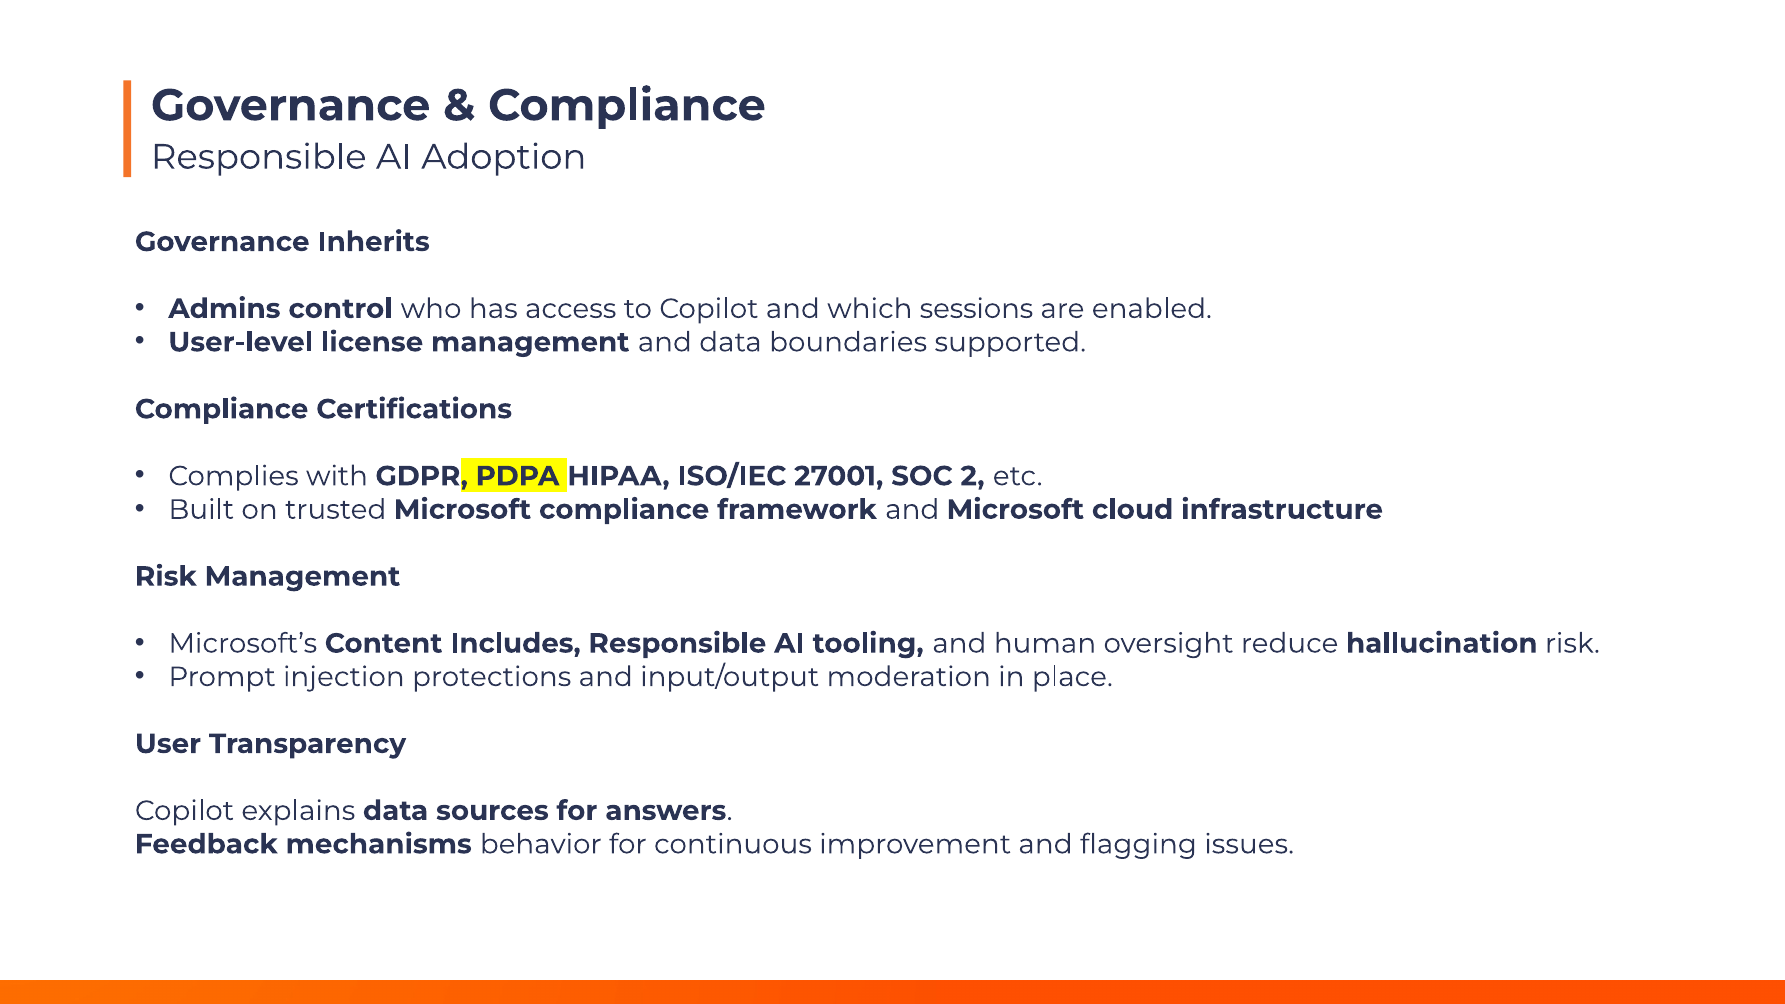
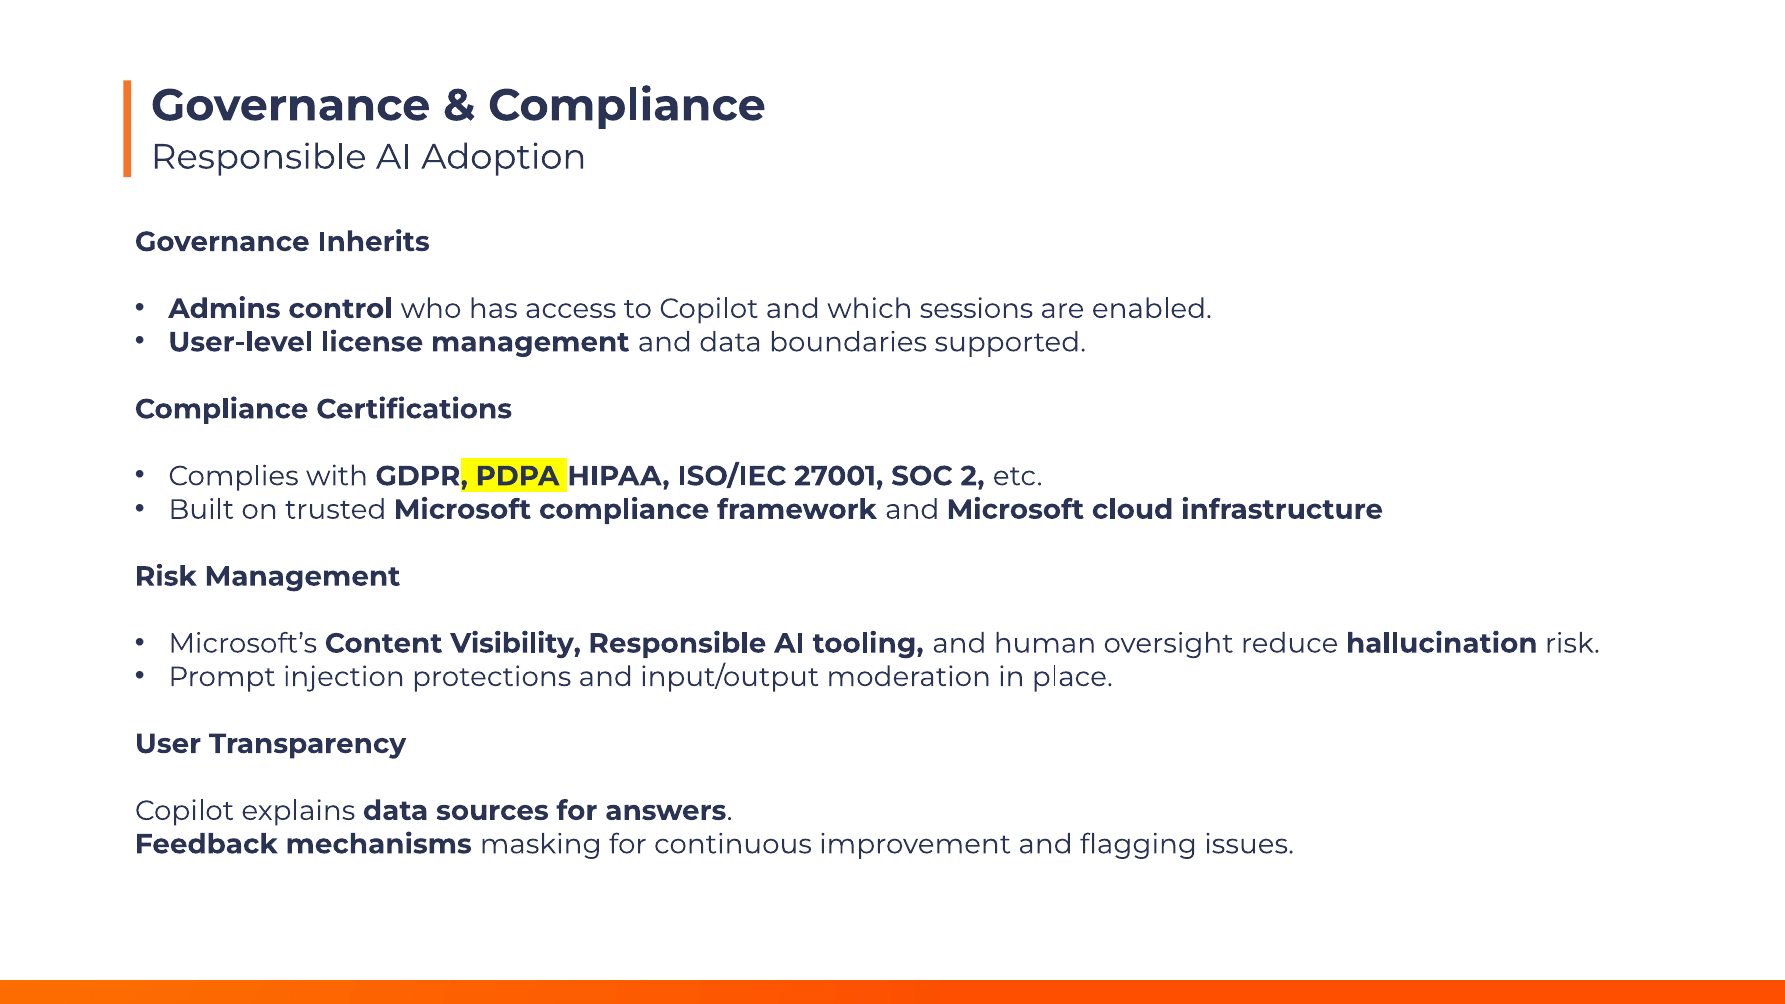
Includes: Includes -> Visibility
behavior: behavior -> masking
